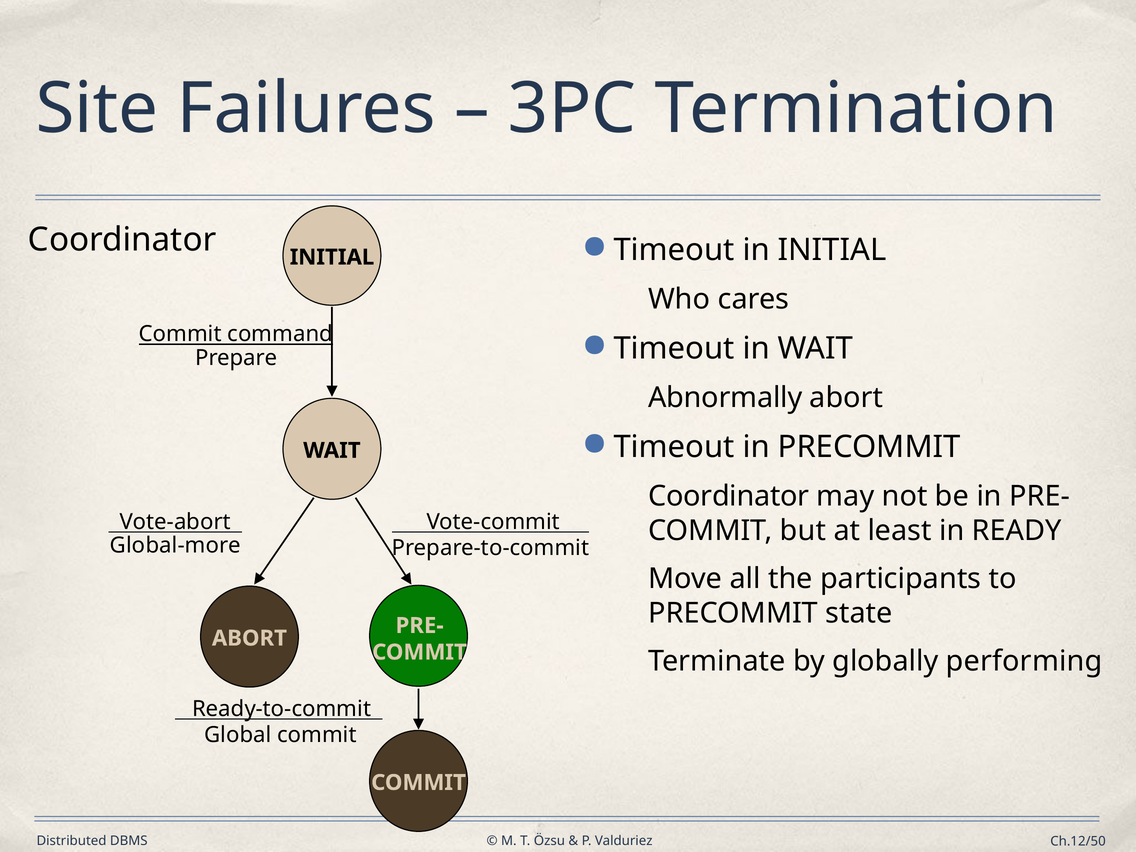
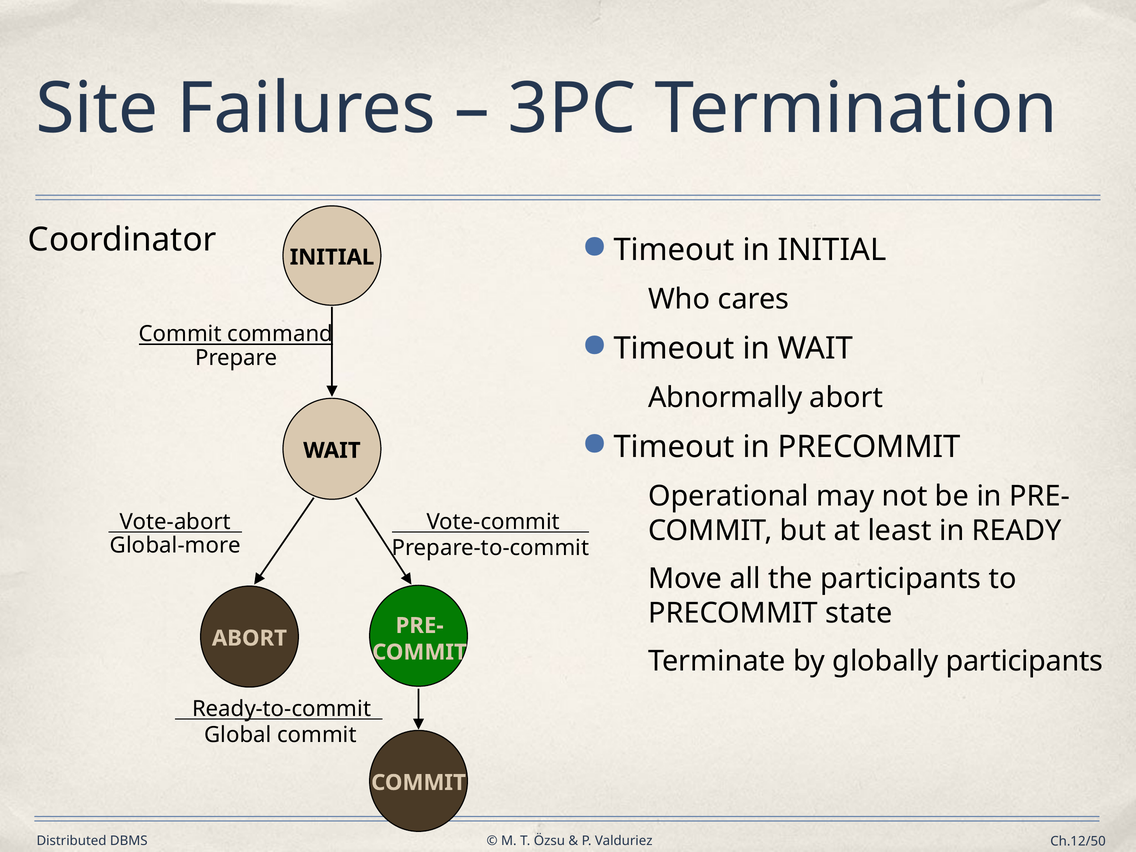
Coordinator at (729, 496): Coordinator -> Operational
globally performing: performing -> participants
